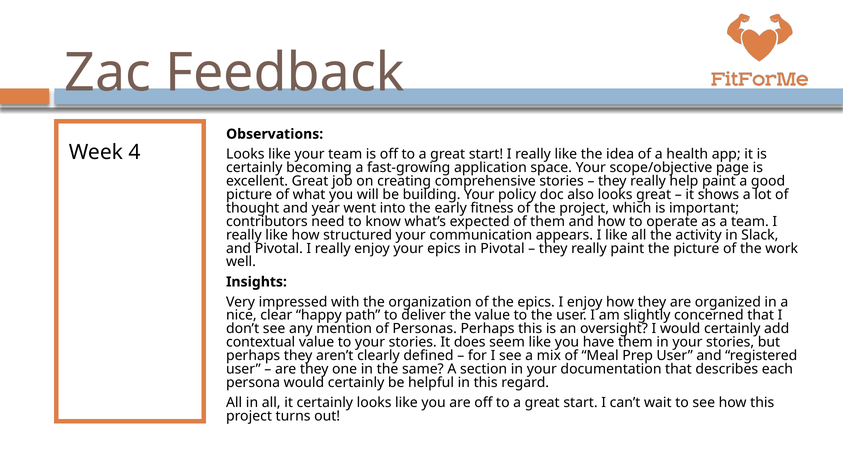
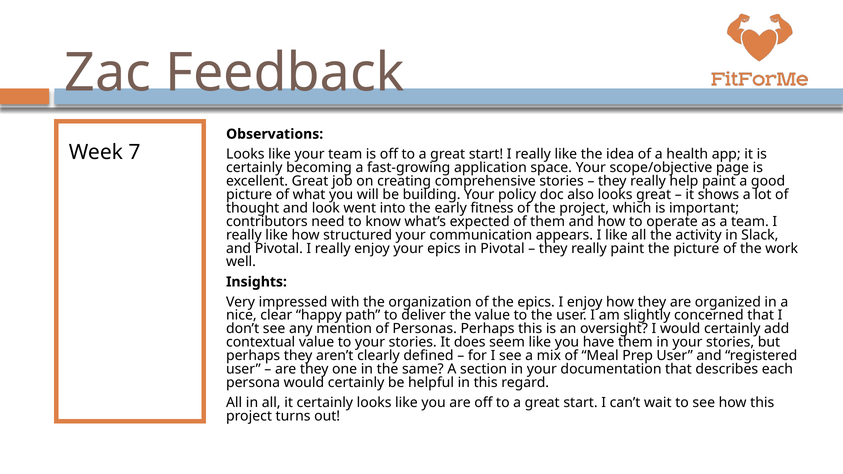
4: 4 -> 7
year: year -> look
